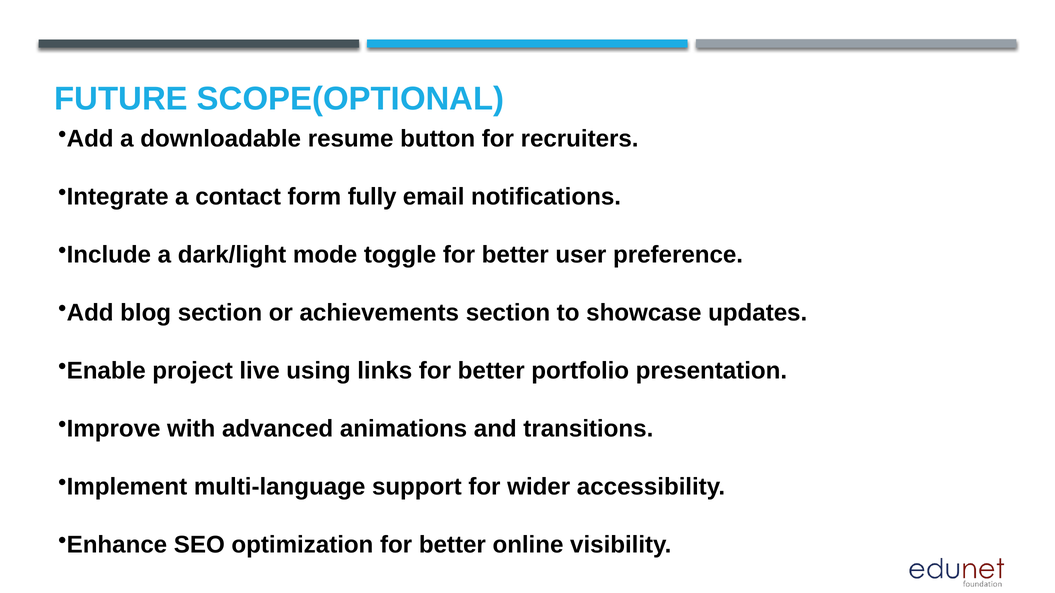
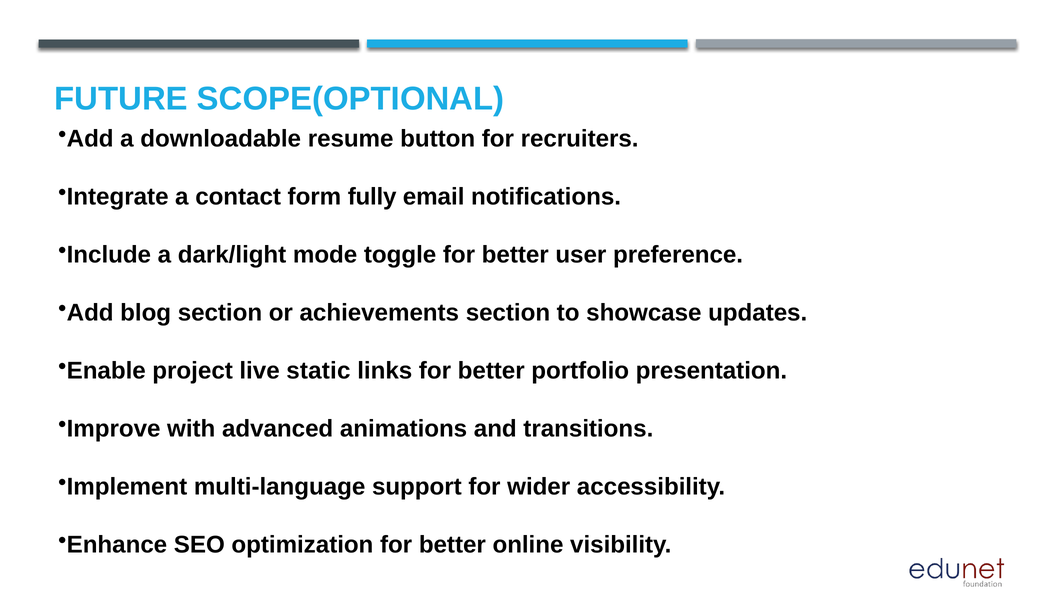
using: using -> static
